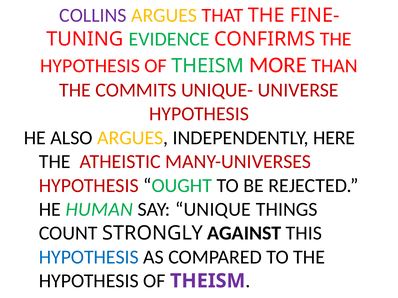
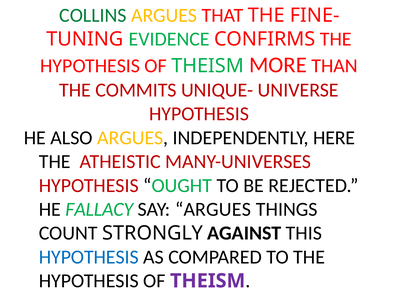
COLLINS colour: purple -> green
HUMAN: HUMAN -> FALLACY
SAY UNIQUE: UNIQUE -> ARGUES
